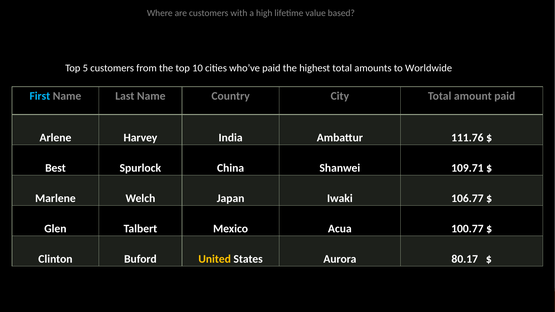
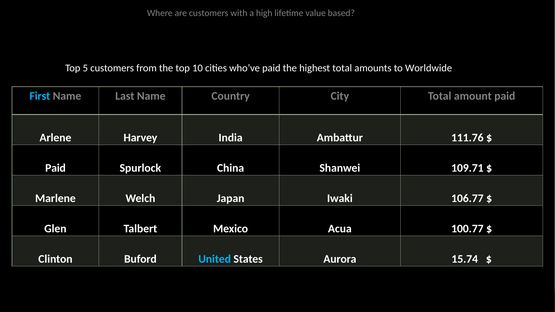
Best at (55, 168): Best -> Paid
United colour: yellow -> light blue
80.17: 80.17 -> 15.74
